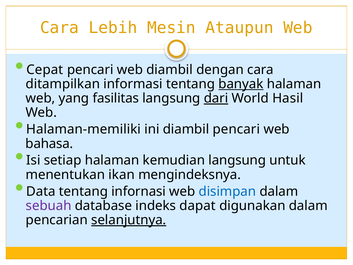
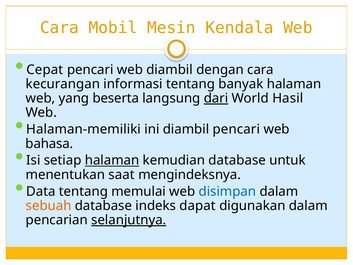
Lebih: Lebih -> Mobil
Ataupun: Ataupun -> Kendala
ditampilkan: ditampilkan -> kecurangan
banyak underline: present -> none
fasilitas: fasilitas -> beserta
halaman at (112, 160) underline: none -> present
kemudian langsung: langsung -> database
ikan: ikan -> saat
infornasi: infornasi -> memulai
sebuah colour: purple -> orange
